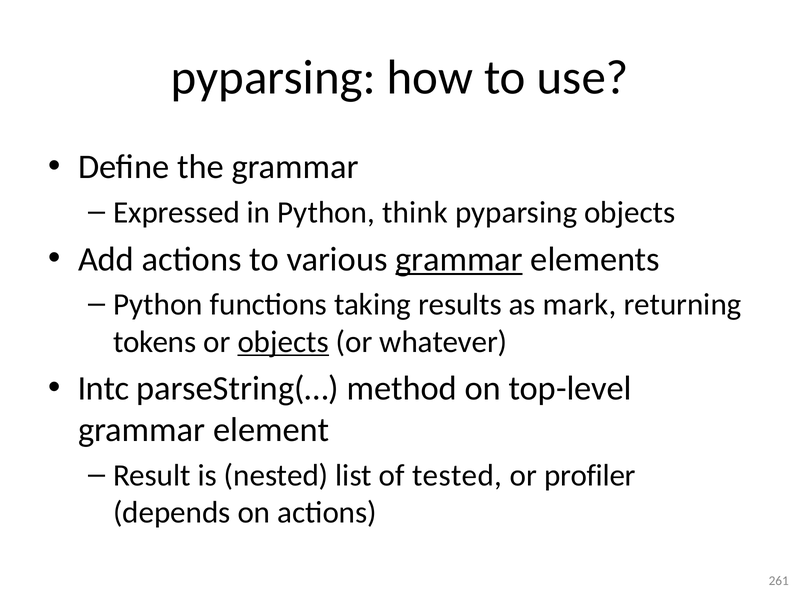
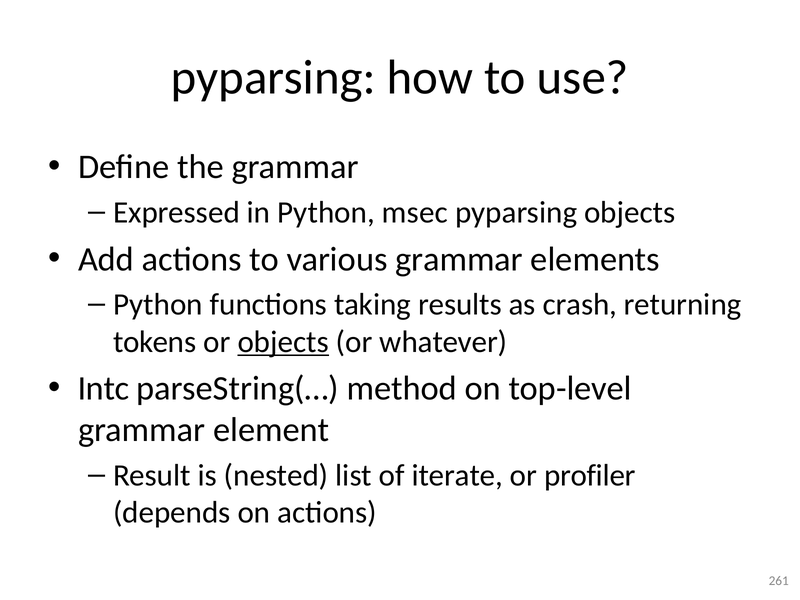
think: think -> msec
grammar at (459, 259) underline: present -> none
mark: mark -> crash
tested: tested -> iterate
